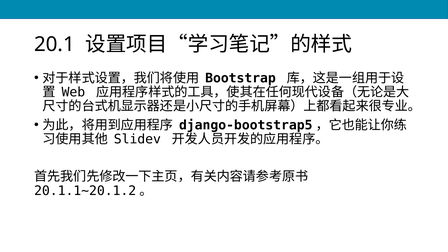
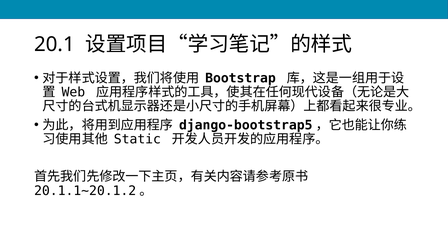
Slidev: Slidev -> Static
